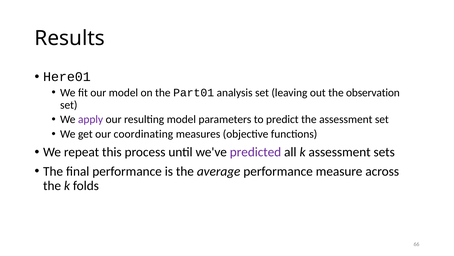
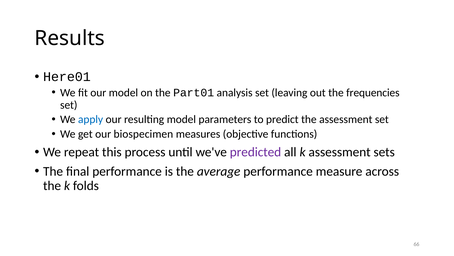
observation: observation -> frequencies
apply colour: purple -> blue
coordinating: coordinating -> biospecimen
